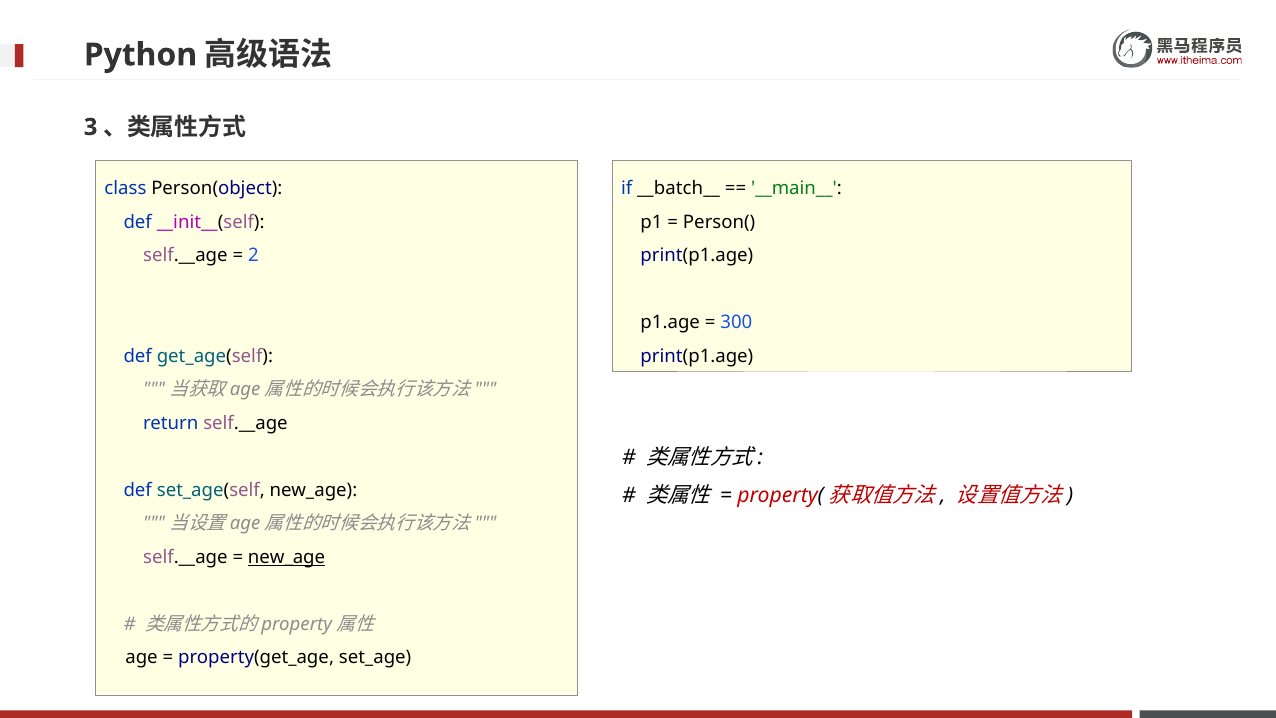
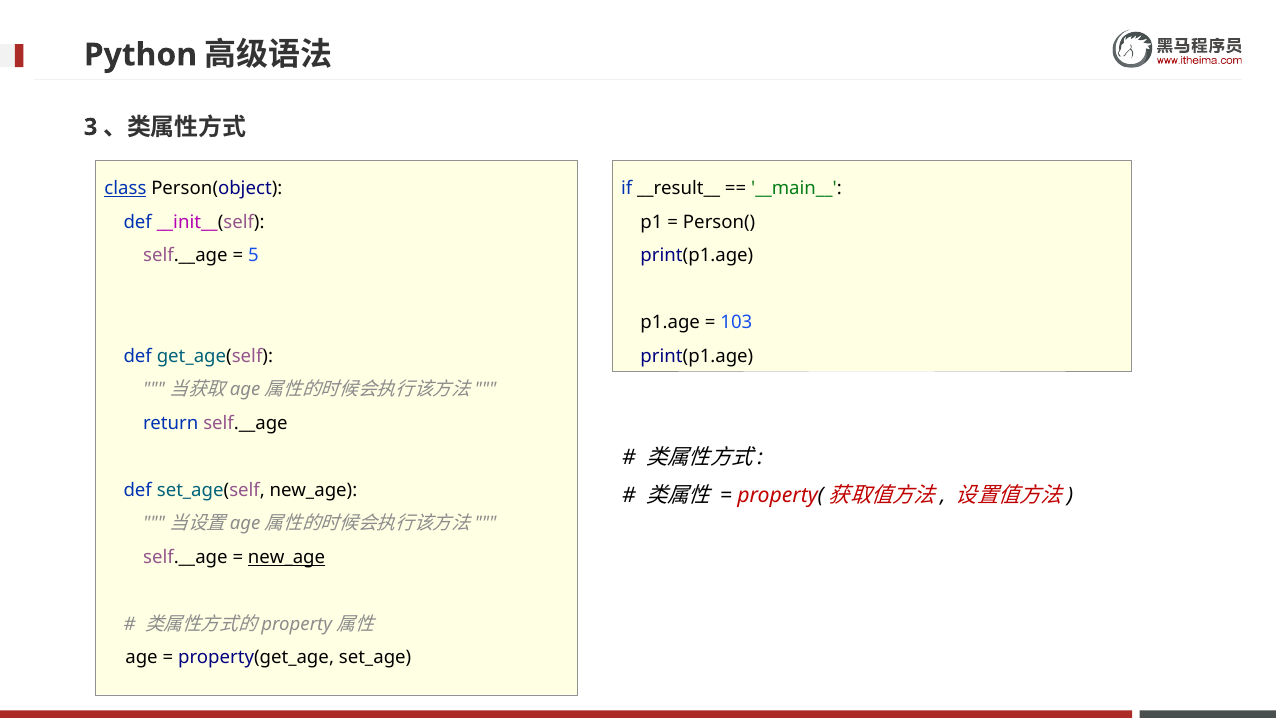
class underline: none -> present
__batch__: __batch__ -> __result__
2: 2 -> 5
300: 300 -> 103
